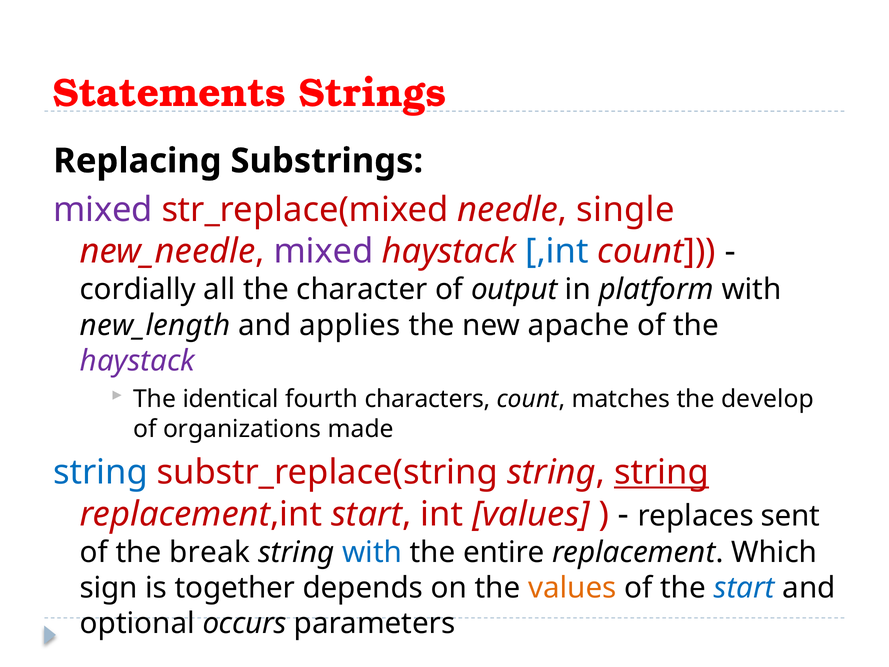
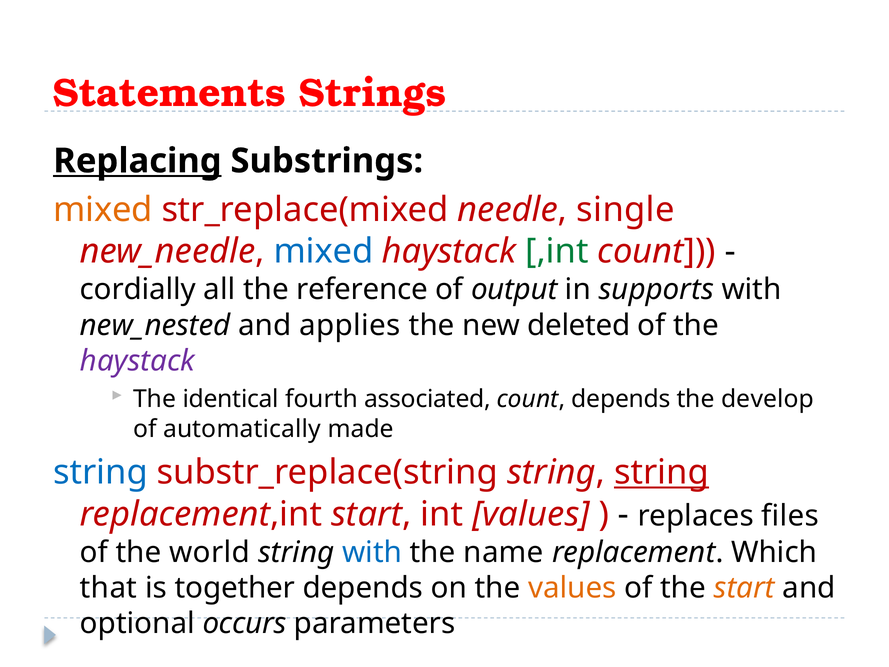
Replacing underline: none -> present
mixed at (103, 210) colour: purple -> orange
mixed at (323, 251) colour: purple -> blue
,int colour: blue -> green
character: character -> reference
platform: platform -> supports
new_length: new_length -> new_nested
apache: apache -> deleted
characters: characters -> associated
count matches: matches -> depends
organizations: organizations -> automatically
sent: sent -> files
break: break -> world
entire: entire -> name
sign: sign -> that
start at (744, 588) colour: blue -> orange
